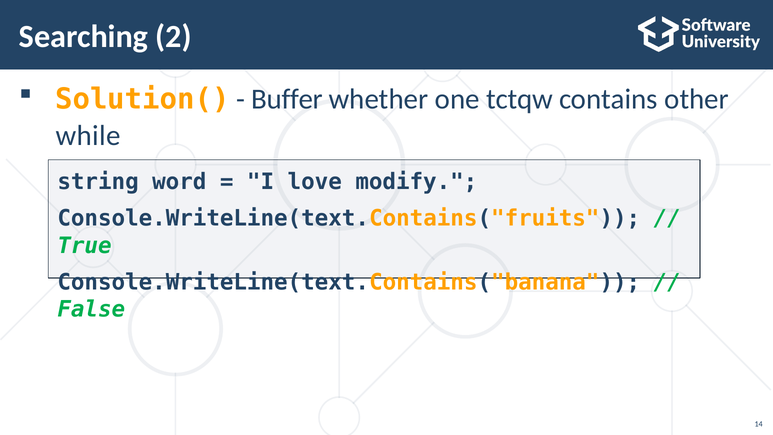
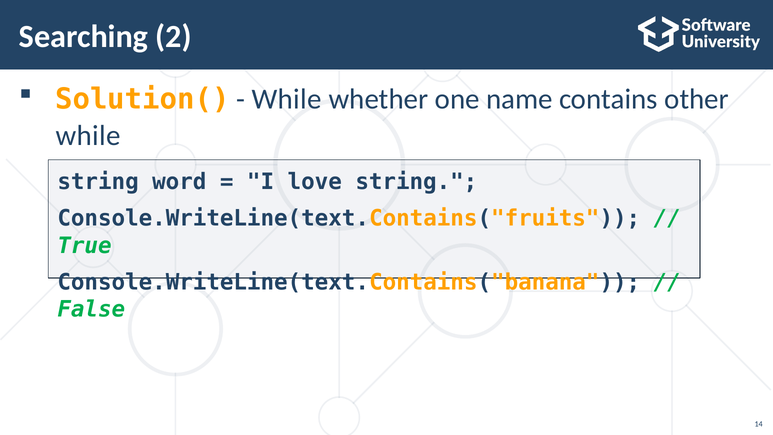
Buffer at (287, 99): Buffer -> While
tctqw: tctqw -> name
love modify: modify -> string
